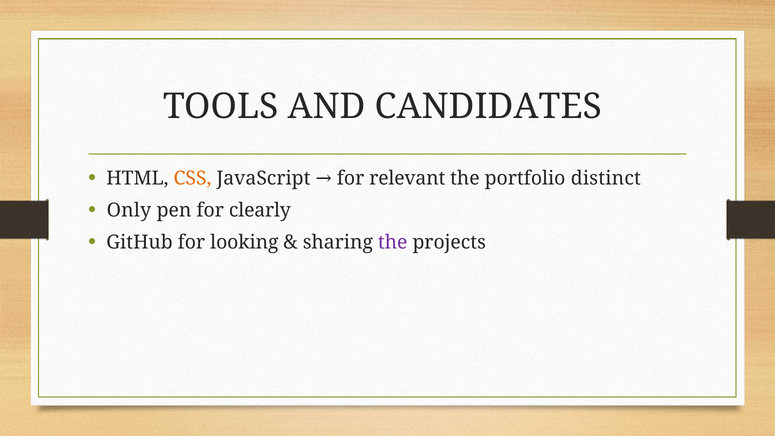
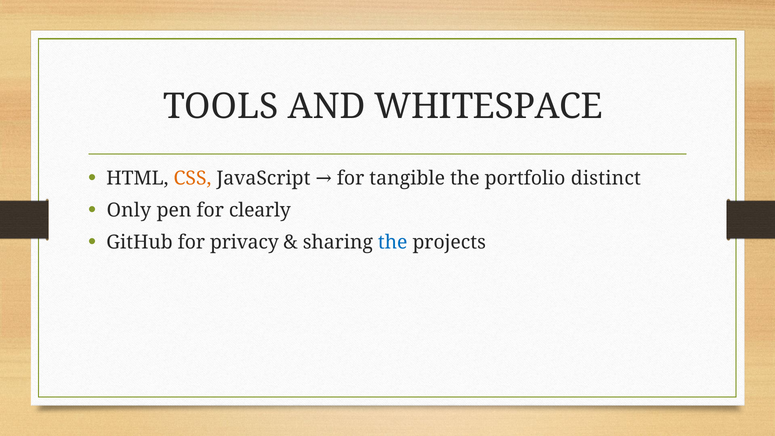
CANDIDATES: CANDIDATES -> WHITESPACE
relevant: relevant -> tangible
looking: looking -> privacy
the at (393, 242) colour: purple -> blue
